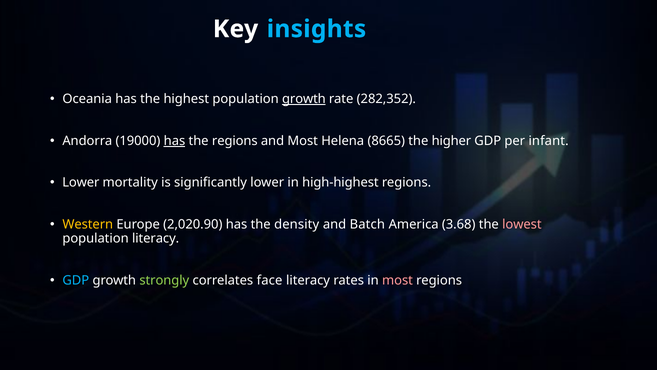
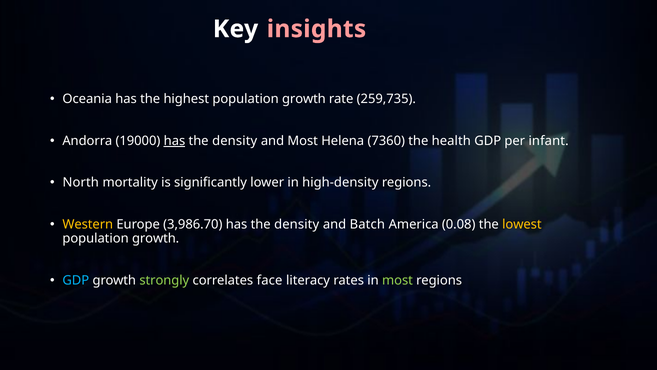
insights colour: light blue -> pink
growth at (304, 99) underline: present -> none
282,352: 282,352 -> 259,735
regions at (235, 141): regions -> density
8665: 8665 -> 7360
higher: higher -> health
Lower at (81, 182): Lower -> North
high-highest: high-highest -> high-density
2,020.90: 2,020.90 -> 3,986.70
3.68: 3.68 -> 0.08
lowest colour: pink -> yellow
literacy at (156, 238): literacy -> growth
most at (397, 280) colour: pink -> light green
